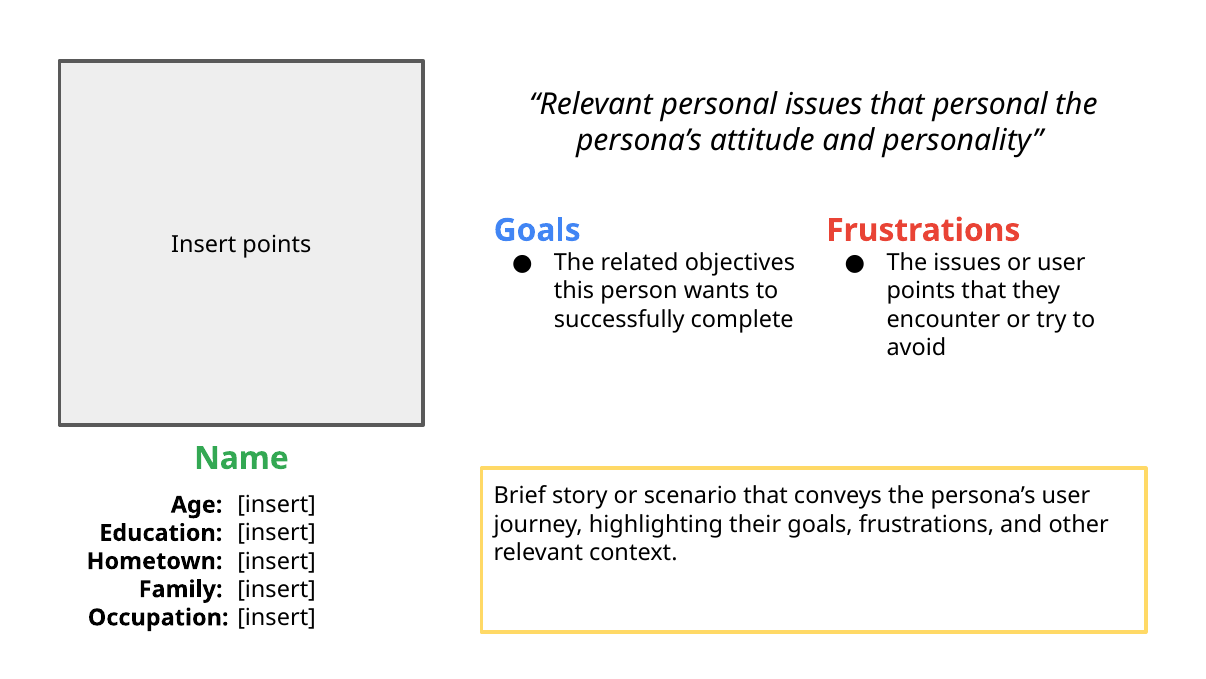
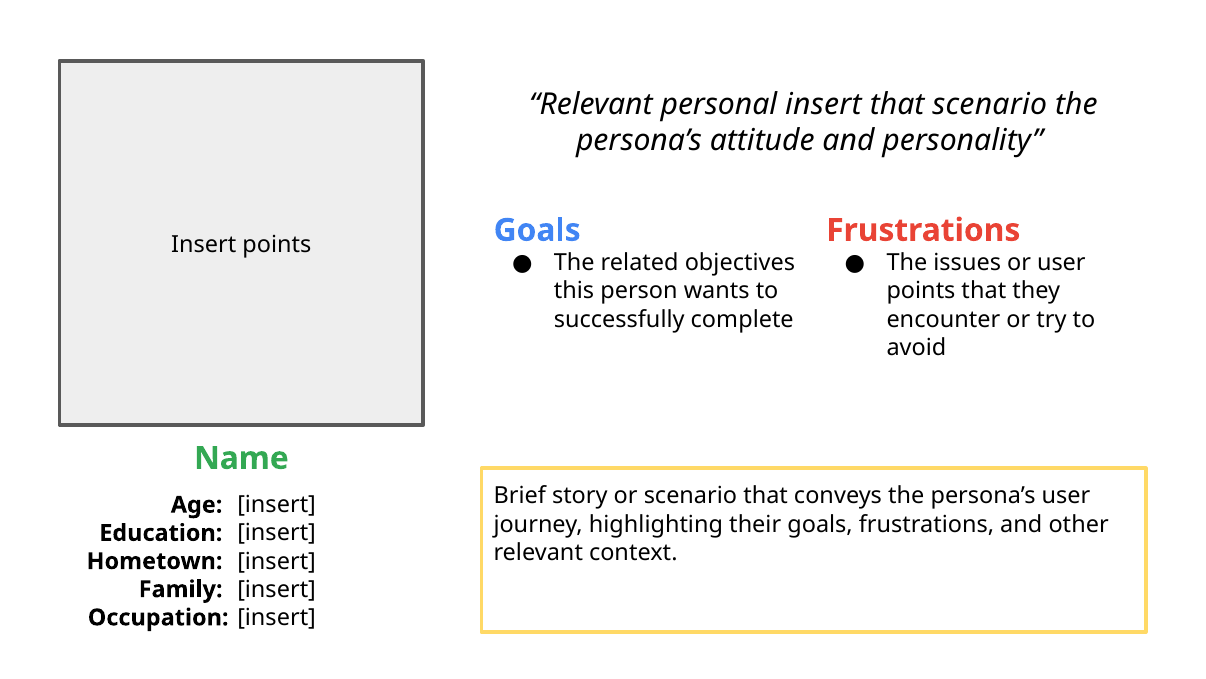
personal issues: issues -> insert
that personal: personal -> scenario
